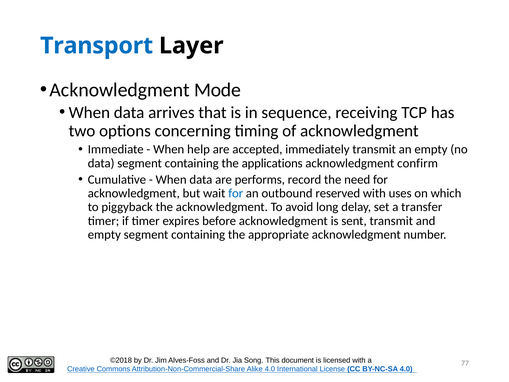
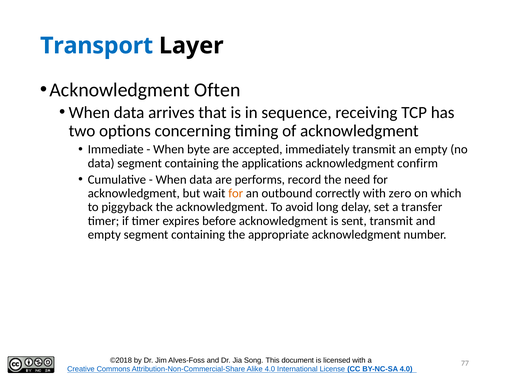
Mode: Mode -> Often
help: help -> byte
for at (236, 193) colour: blue -> orange
reserved: reserved -> correctly
uses: uses -> zero
